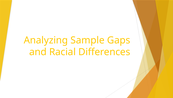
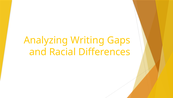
Sample: Sample -> Writing
